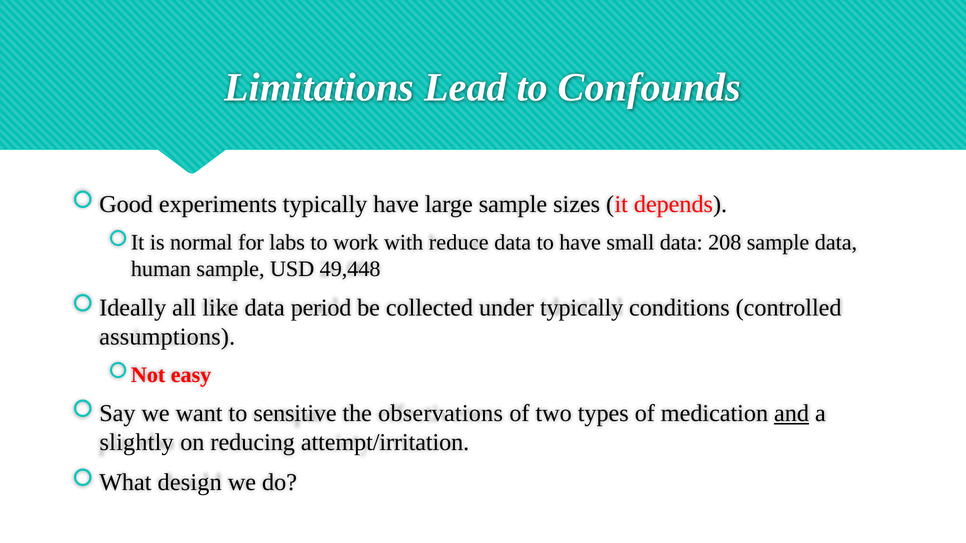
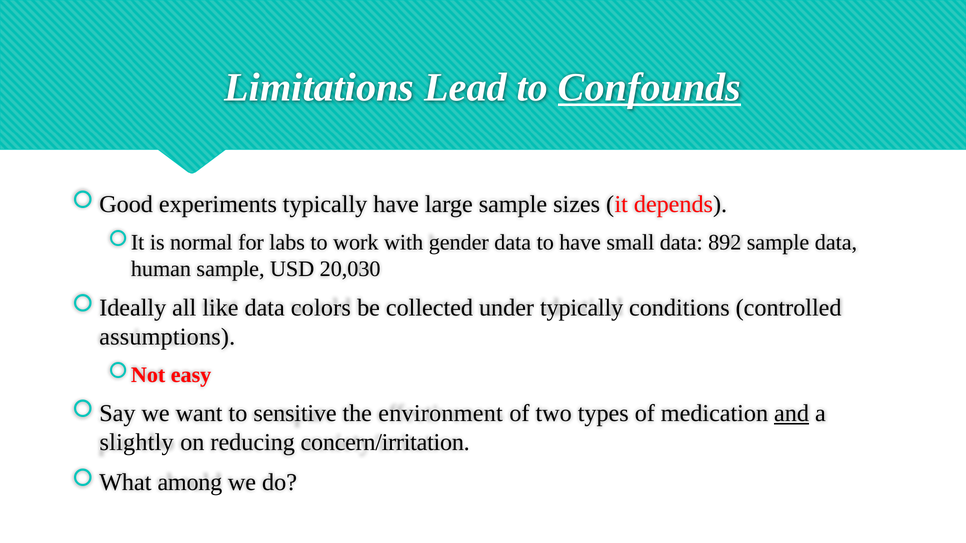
Confounds underline: none -> present
reduce: reduce -> gender
208: 208 -> 892
49,448: 49,448 -> 20,030
period: period -> colors
observations: observations -> environment
attempt/irritation: attempt/irritation -> concern/irritation
design: design -> among
